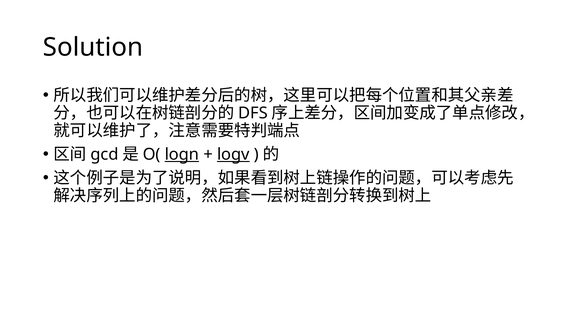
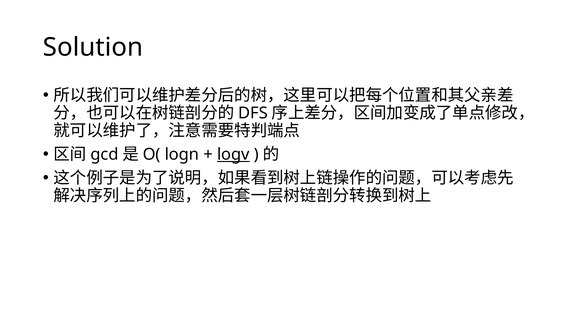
logn underline: present -> none
